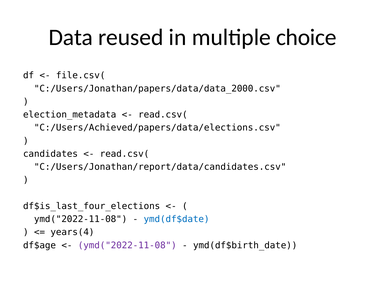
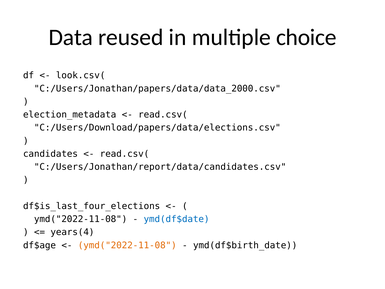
file.csv(: file.csv( -> look.csv(
C:/Users/Achieved/papers/data/elections.csv: C:/Users/Achieved/papers/data/elections.csv -> C:/Users/Download/papers/data/elections.csv
ymd("2022-11-08 at (127, 245) colour: purple -> orange
